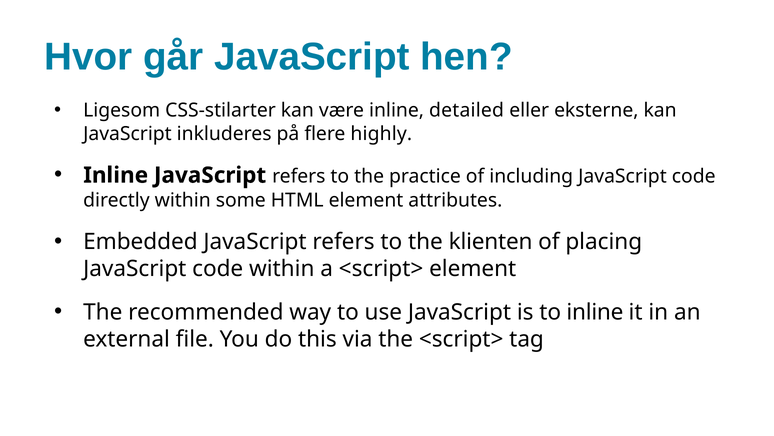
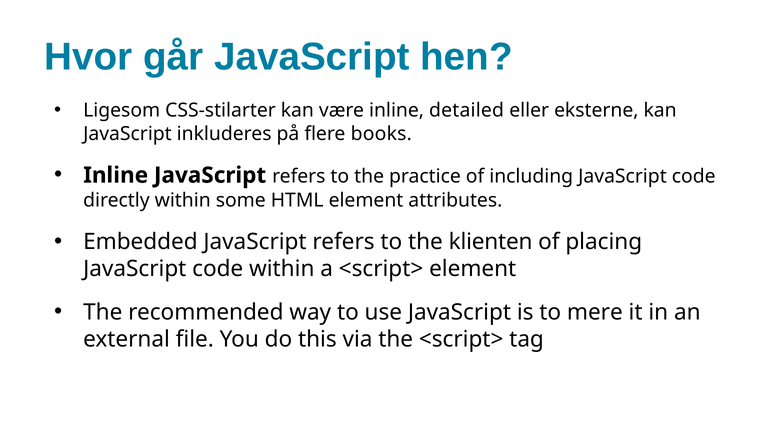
highly: highly -> books
to inline: inline -> mere
